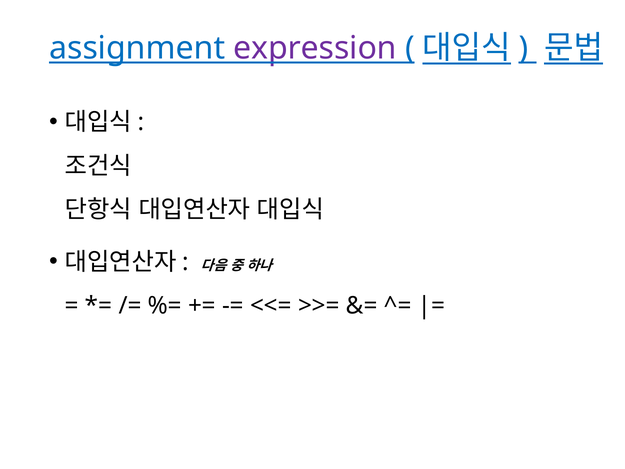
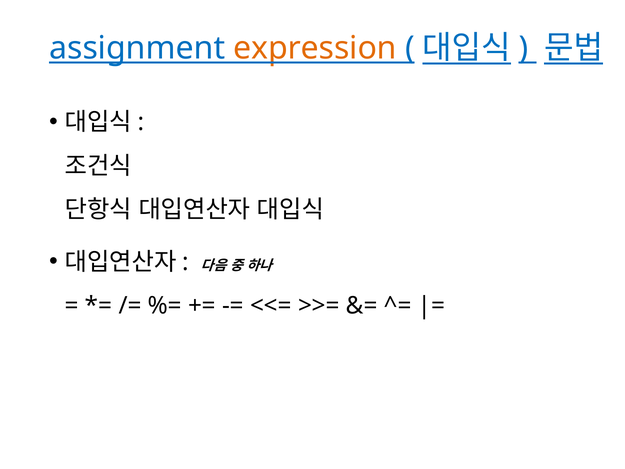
expression colour: purple -> orange
